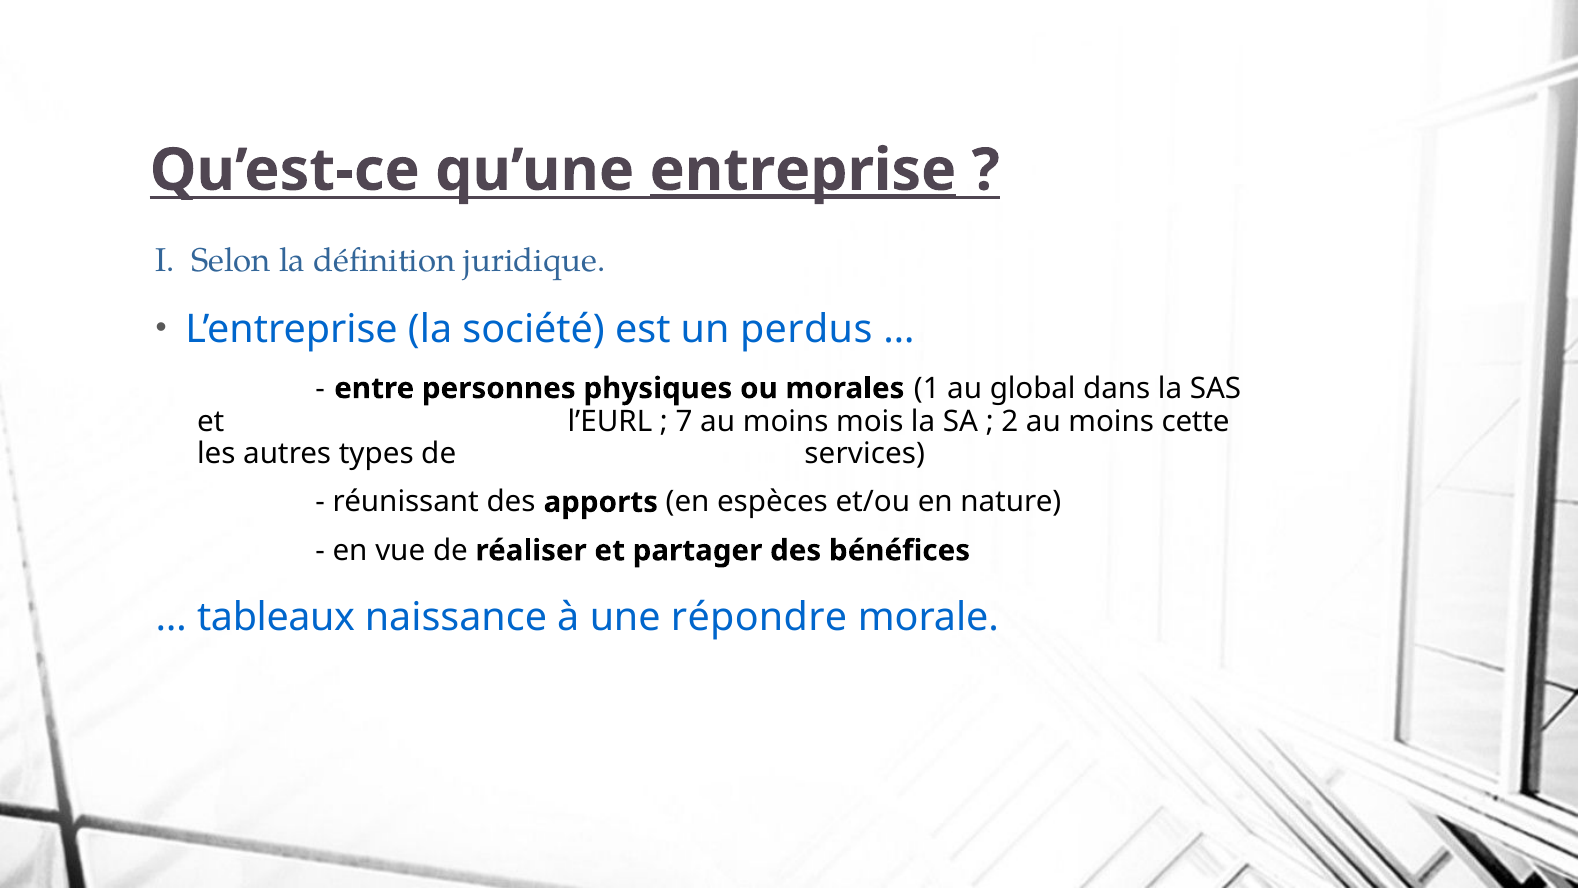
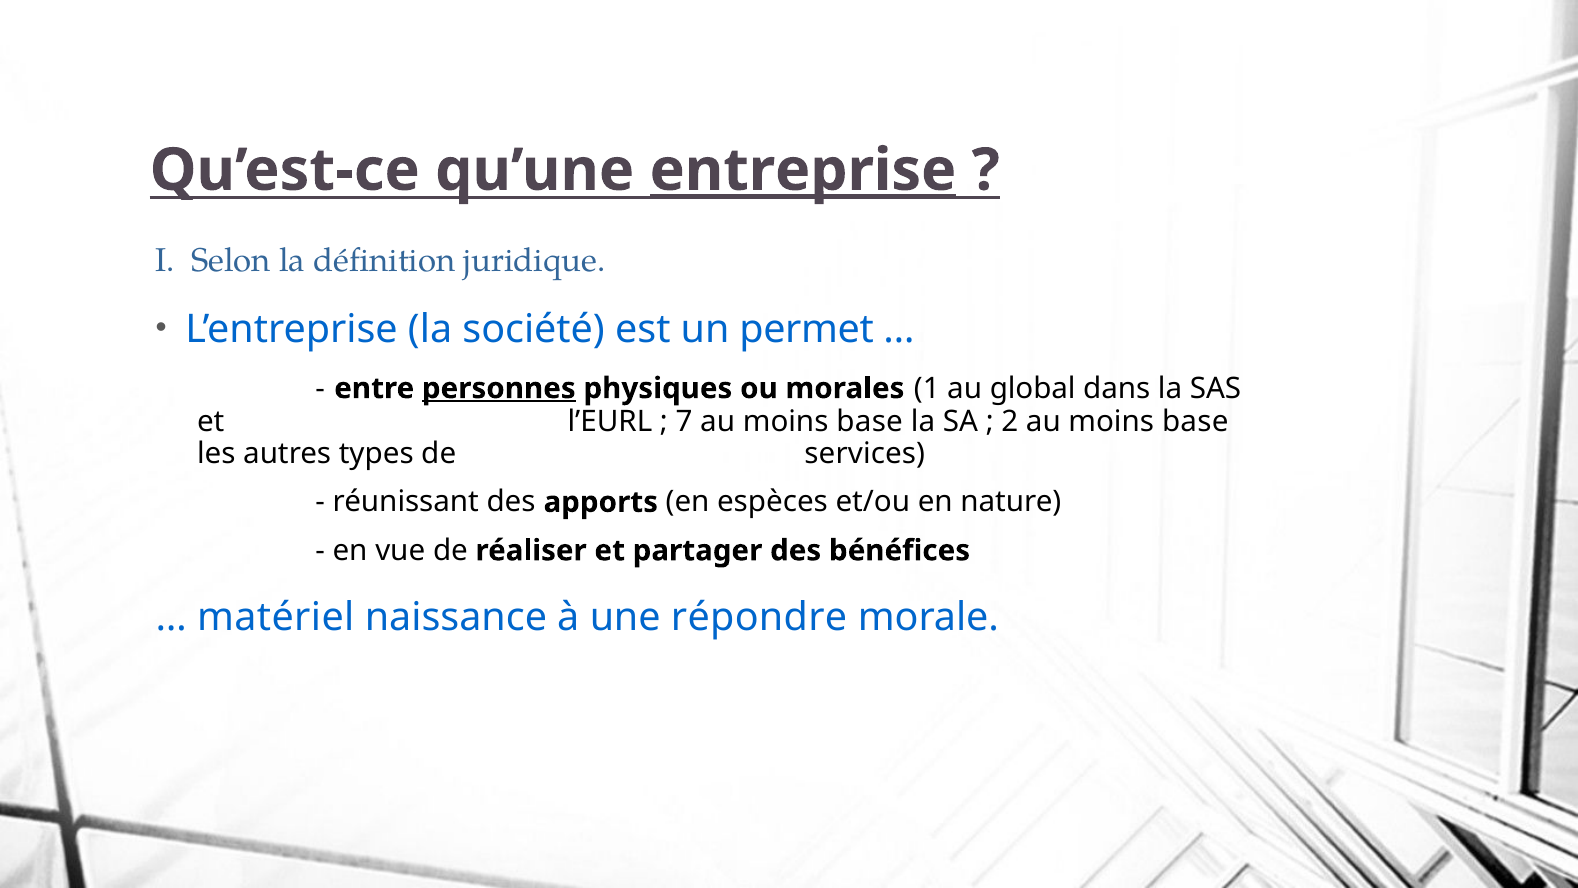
perdus: perdus -> permet
personnes underline: none -> present
7 au moins mois: mois -> base
2 au moins cette: cette -> base
tableaux: tableaux -> matériel
